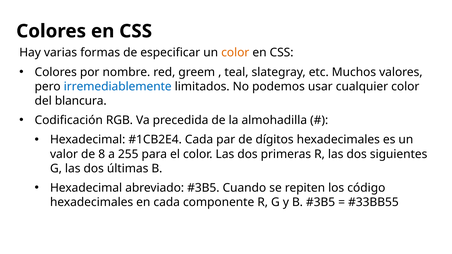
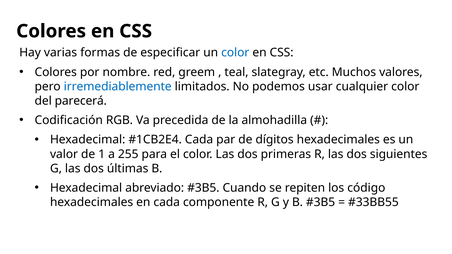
color at (235, 53) colour: orange -> blue
blancura: blancura -> parecerá
8: 8 -> 1
